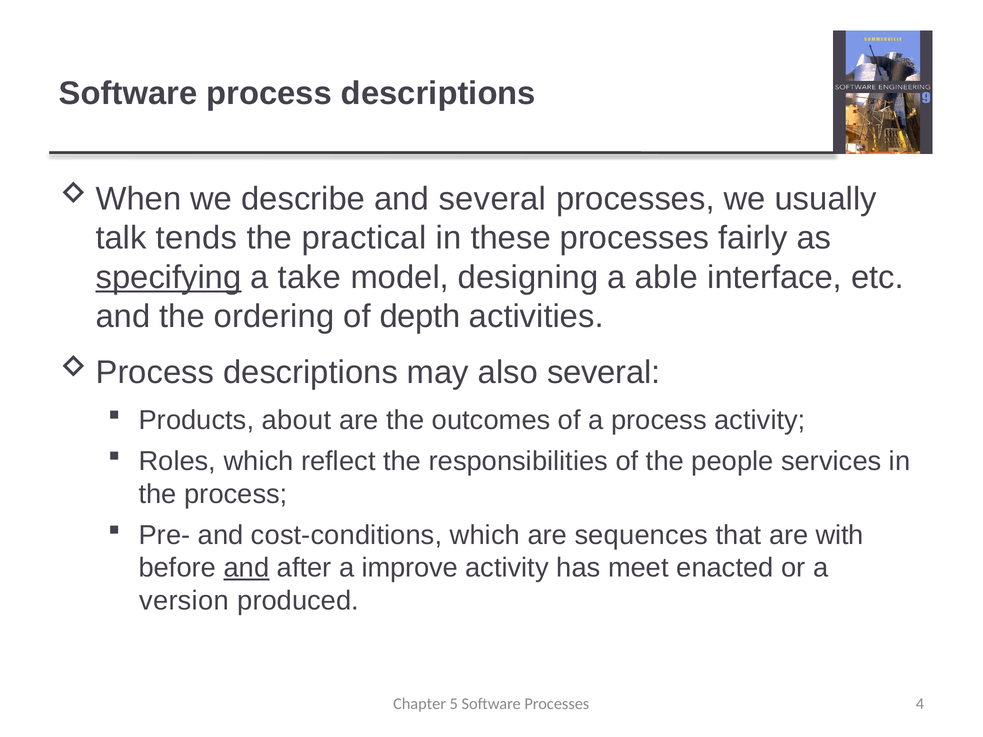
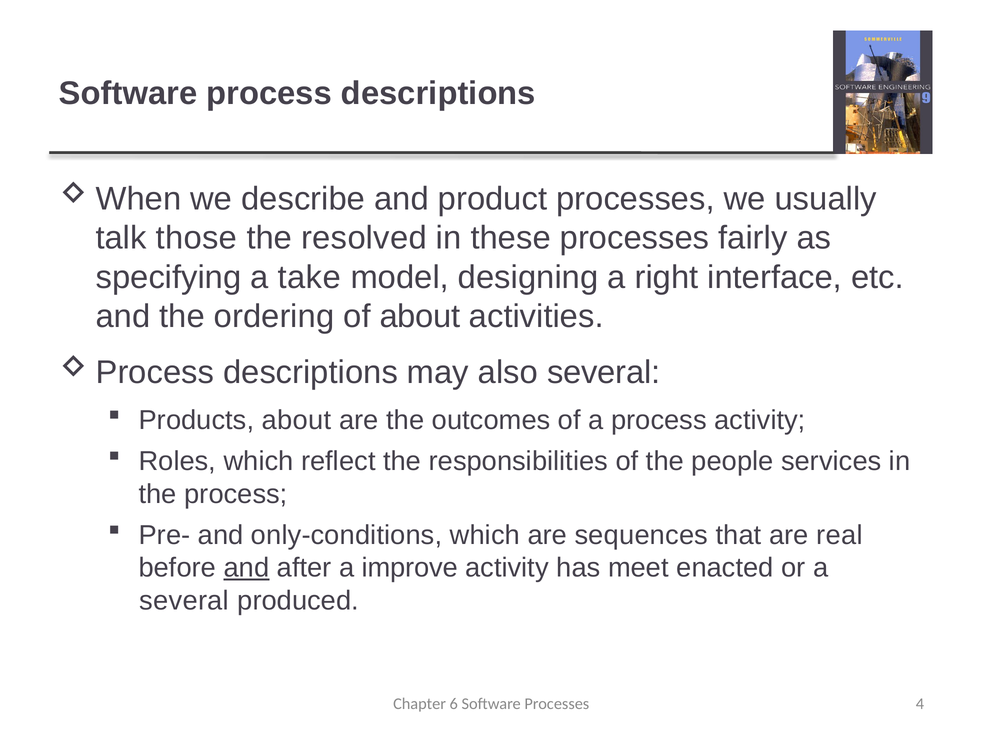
and several: several -> product
tends: tends -> those
practical: practical -> resolved
specifying underline: present -> none
able: able -> right
of depth: depth -> about
cost-conditions: cost-conditions -> only-conditions
with: with -> real
version at (184, 601): version -> several
5: 5 -> 6
